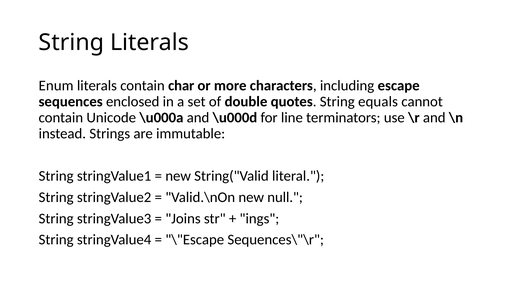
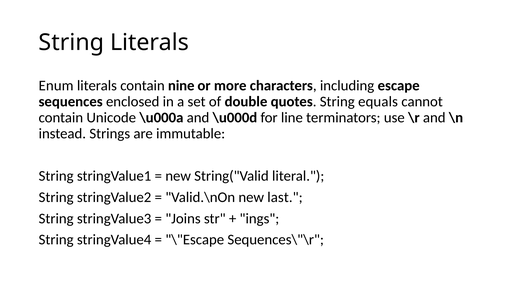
char: char -> nine
null: null -> last
